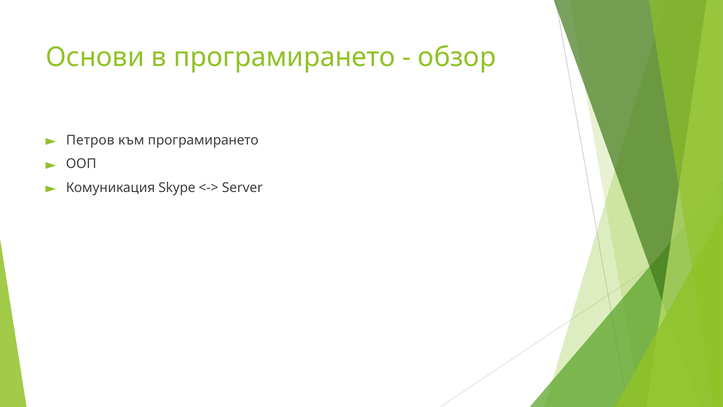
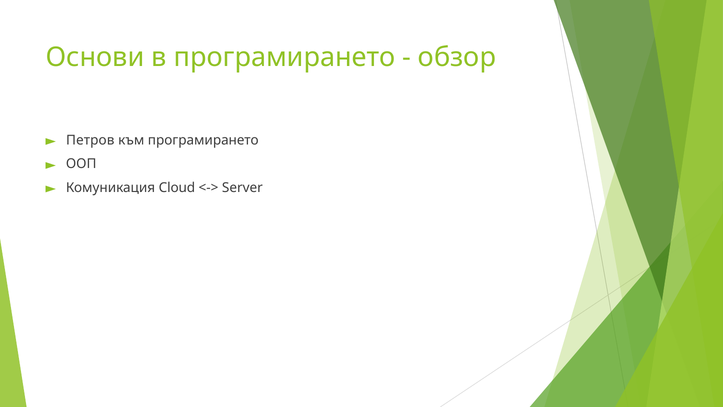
Skype: Skype -> Cloud
